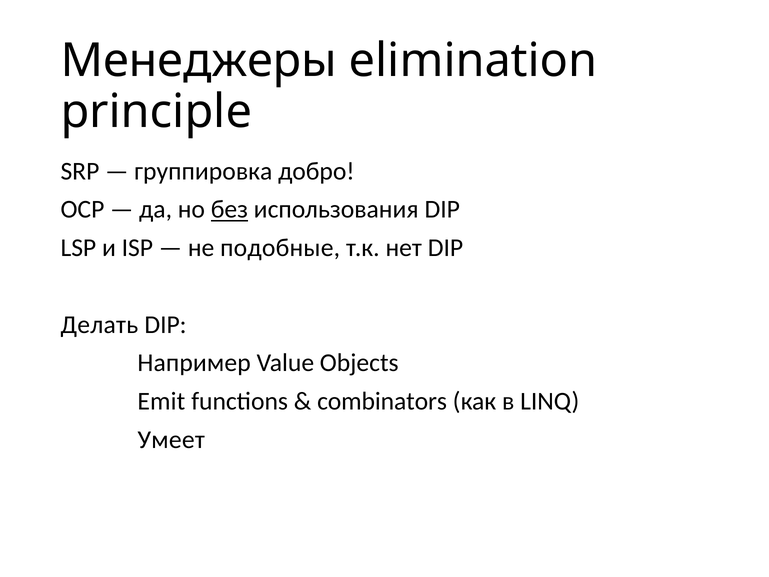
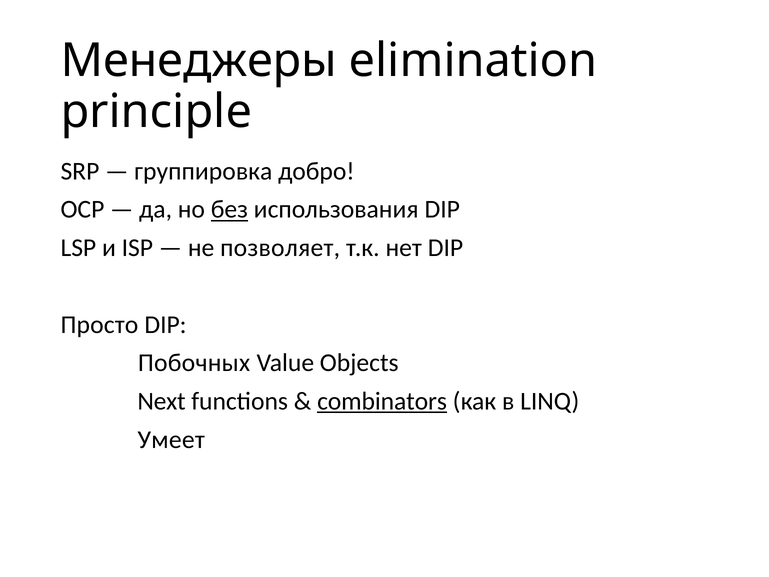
подобные: подобные -> позволяет
Делать: Делать -> Просто
Например: Например -> Побочных
Emit: Emit -> Next
combinators underline: none -> present
